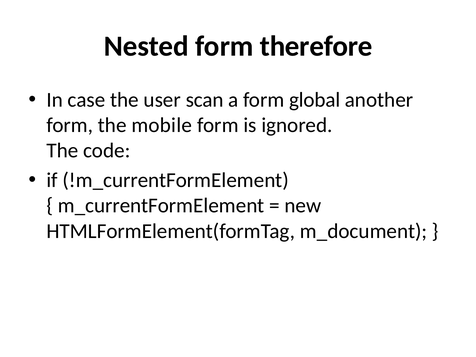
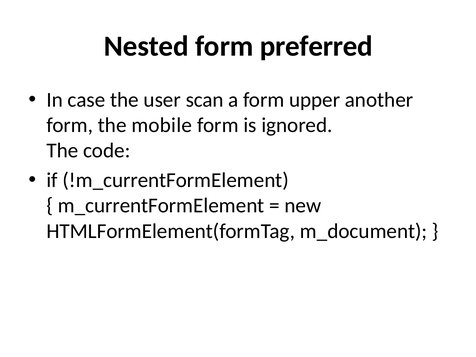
therefore: therefore -> preferred
global: global -> upper
